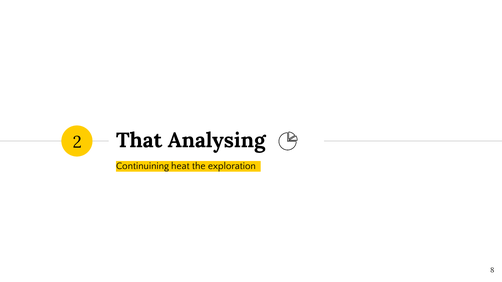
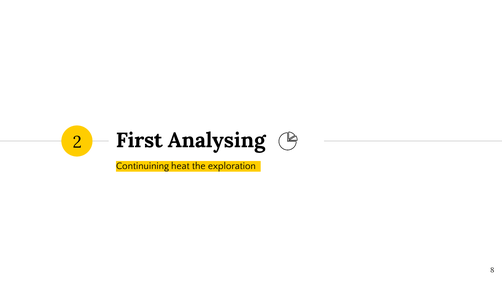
That: That -> First
